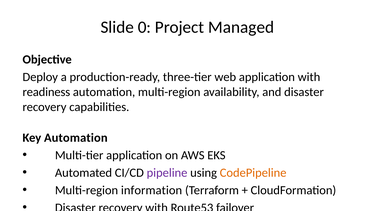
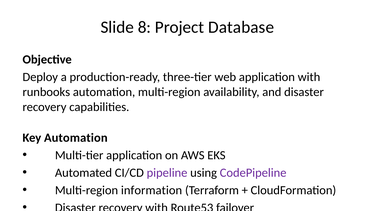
0: 0 -> 8
Managed: Managed -> Database
readiness: readiness -> runbooks
CodePipeline colour: orange -> purple
